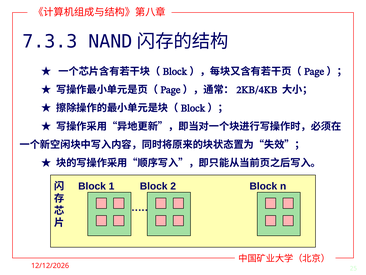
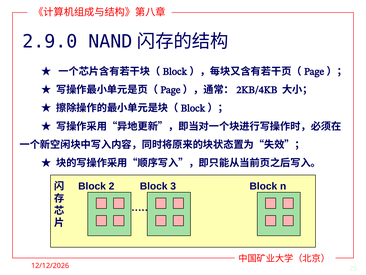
7.3.3: 7.3.3 -> 2.9.0
1: 1 -> 2
2: 2 -> 3
